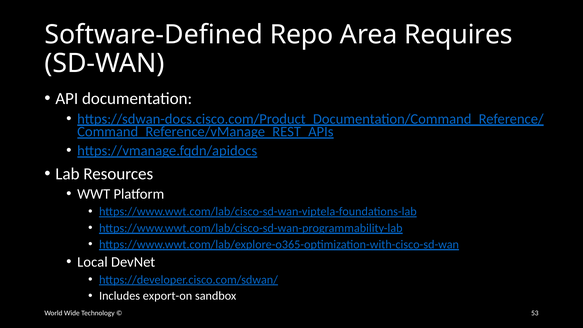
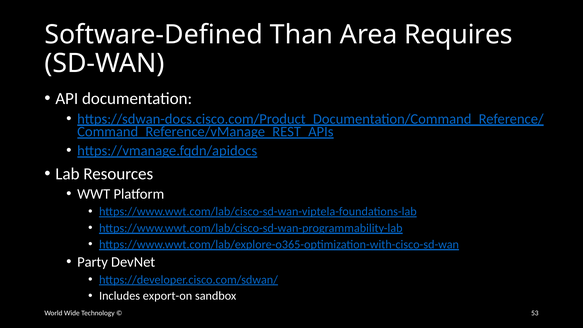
Repo: Repo -> Than
Local: Local -> Party
